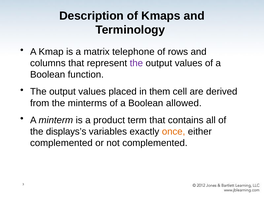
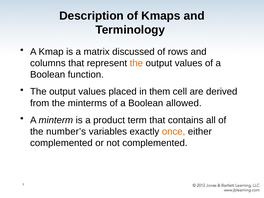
telephone: telephone -> discussed
the at (136, 63) colour: purple -> orange
displays’s: displays’s -> number’s
